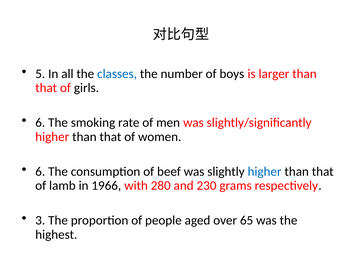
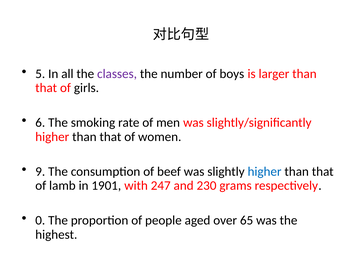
classes colour: blue -> purple
6 at (40, 172): 6 -> 9
1966: 1966 -> 1901
280: 280 -> 247
3: 3 -> 0
